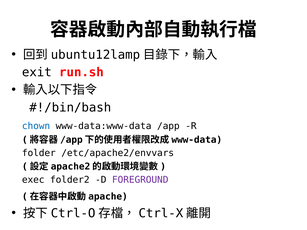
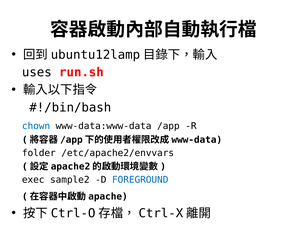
exit: exit -> uses
folder2: folder2 -> sample2
FOREGROUND colour: purple -> blue
